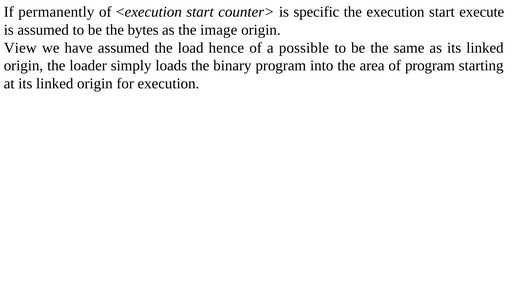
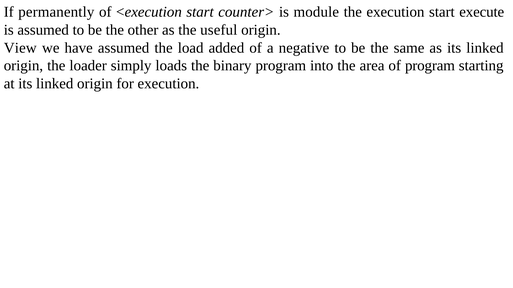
specific: specific -> module
bytes: bytes -> other
image: image -> useful
hence: hence -> added
possible: possible -> negative
